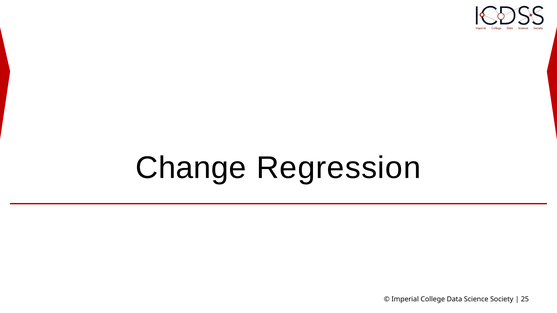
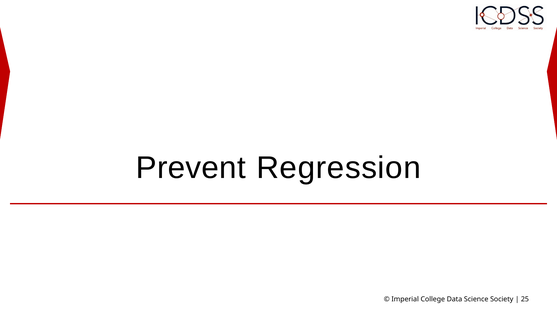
Change: Change -> Prevent
